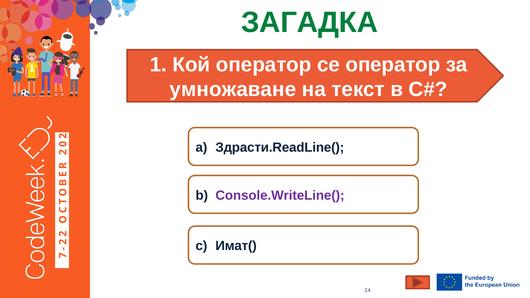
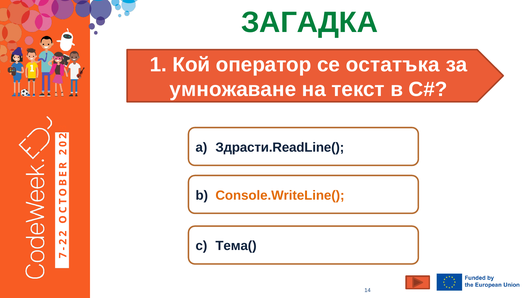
се оператор: оператор -> остатъка
Console.WriteLine( colour: purple -> orange
Имат(: Имат( -> Тема(
